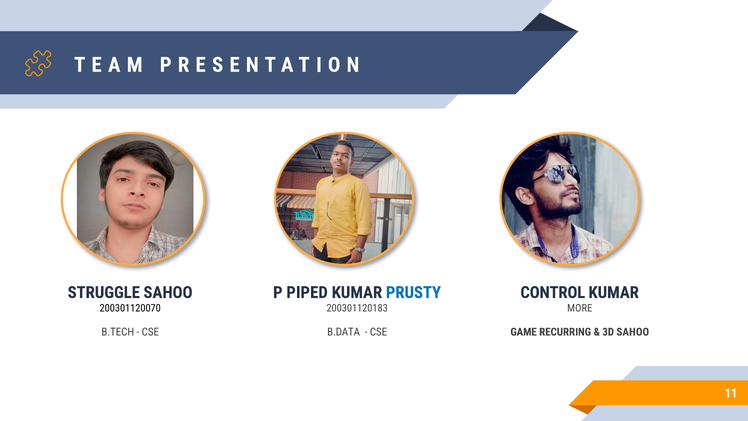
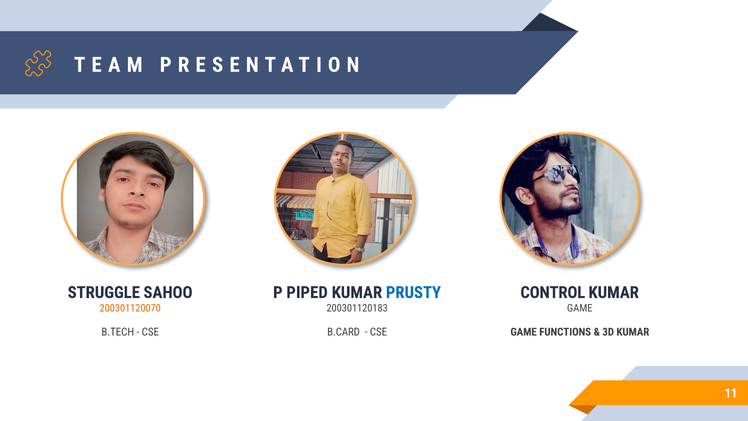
200301120070 colour: black -> orange
MORE at (580, 308): MORE -> GAME
B.DATA: B.DATA -> B.CARD
RECURRING: RECURRING -> FUNCTIONS
3D SAHOO: SAHOO -> KUMAR
